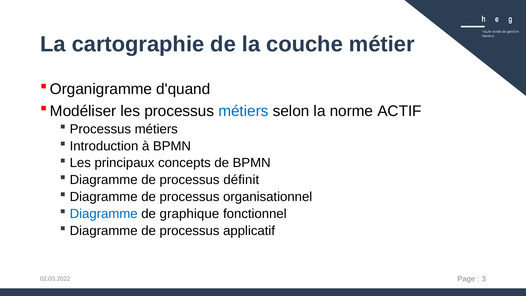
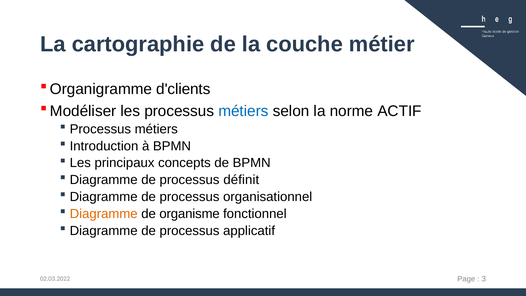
d'quand: d'quand -> d'clients
Diagramme at (104, 214) colour: blue -> orange
graphique: graphique -> organisme
